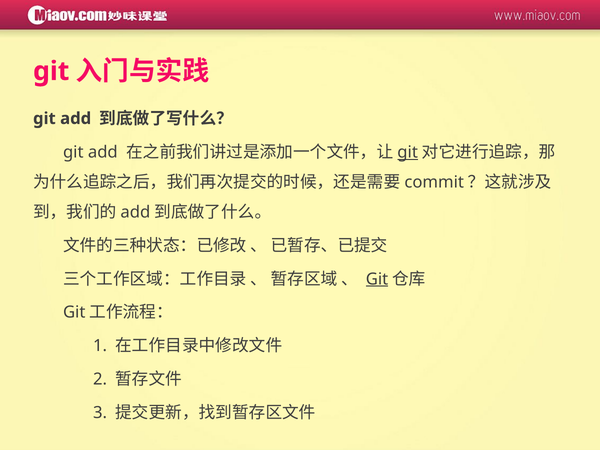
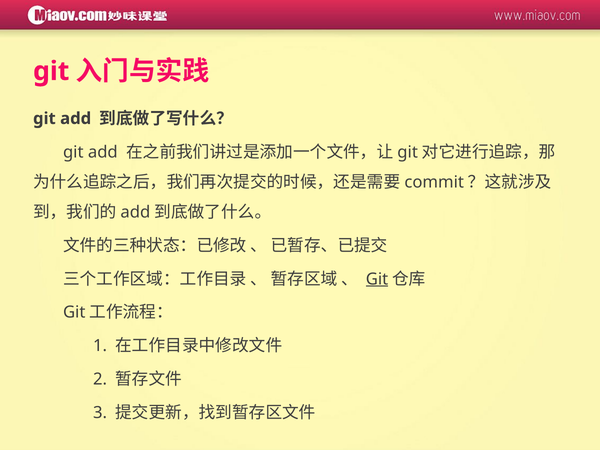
git at (408, 152) underline: present -> none
